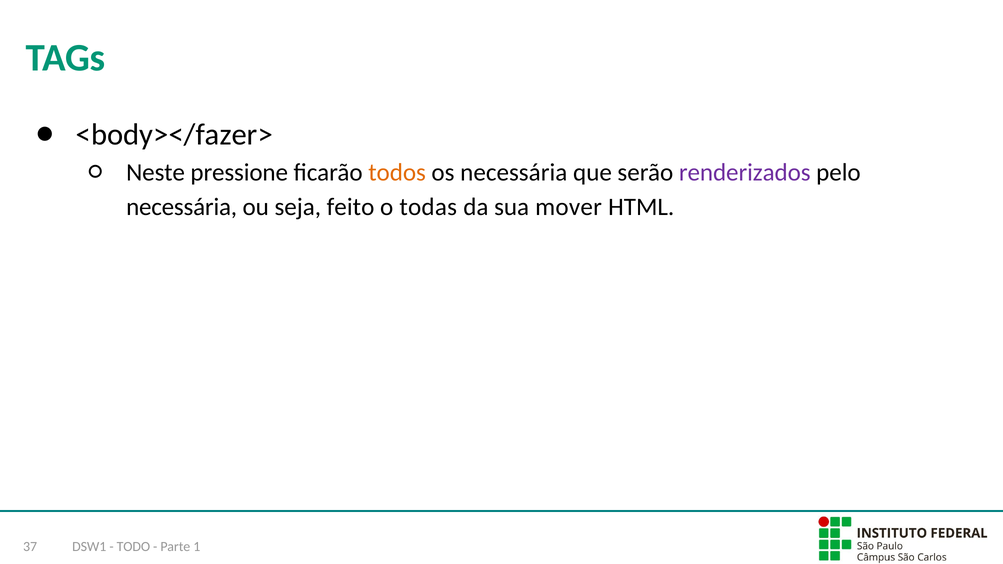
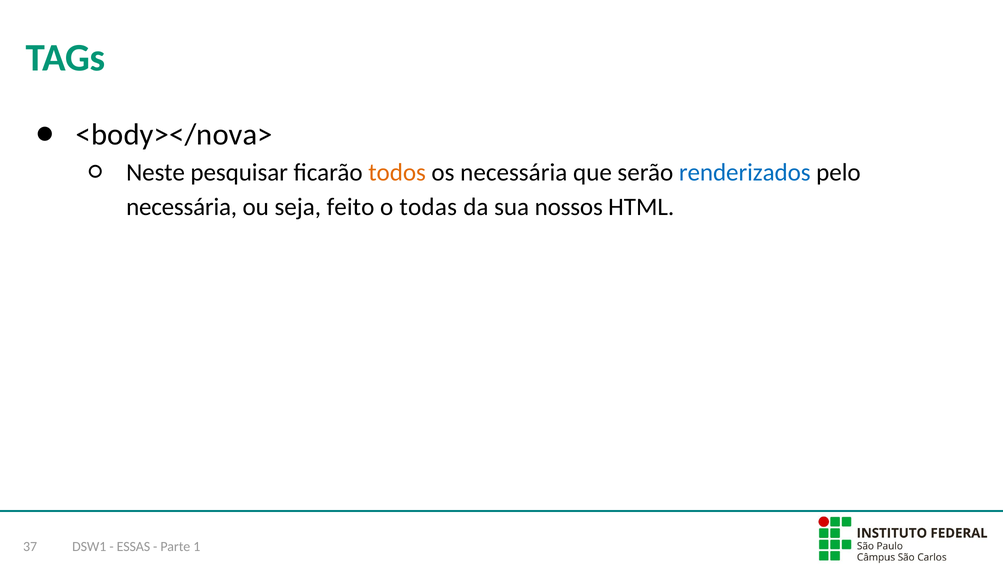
<body></fazer>: <body></fazer> -> <body></nova>
pressione: pressione -> pesquisar
renderizados colour: purple -> blue
mover: mover -> nossos
TODO: TODO -> ESSAS
